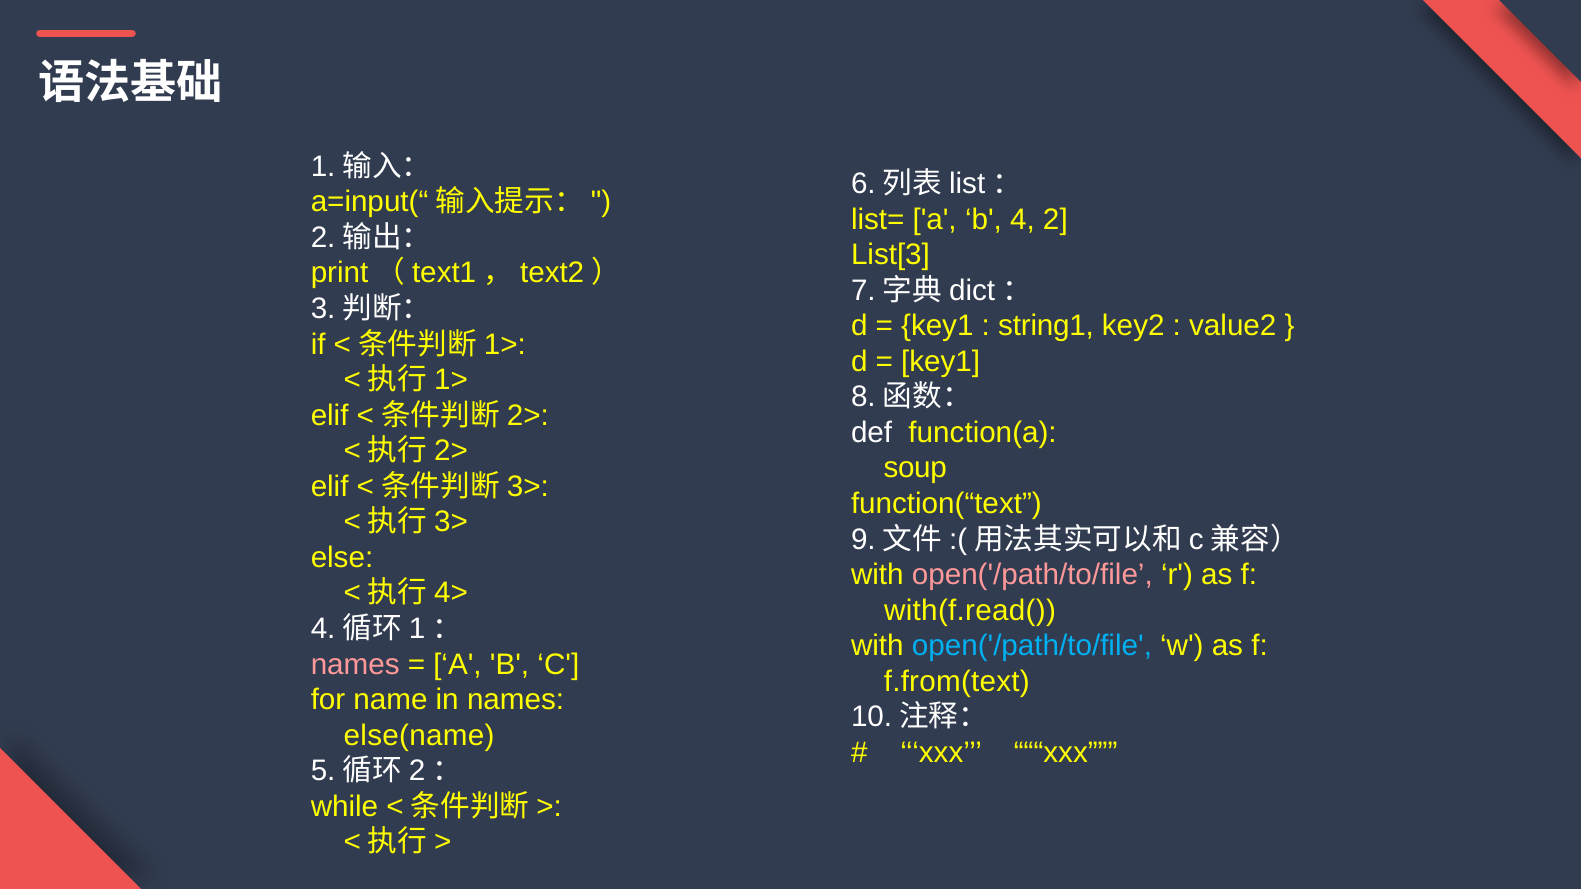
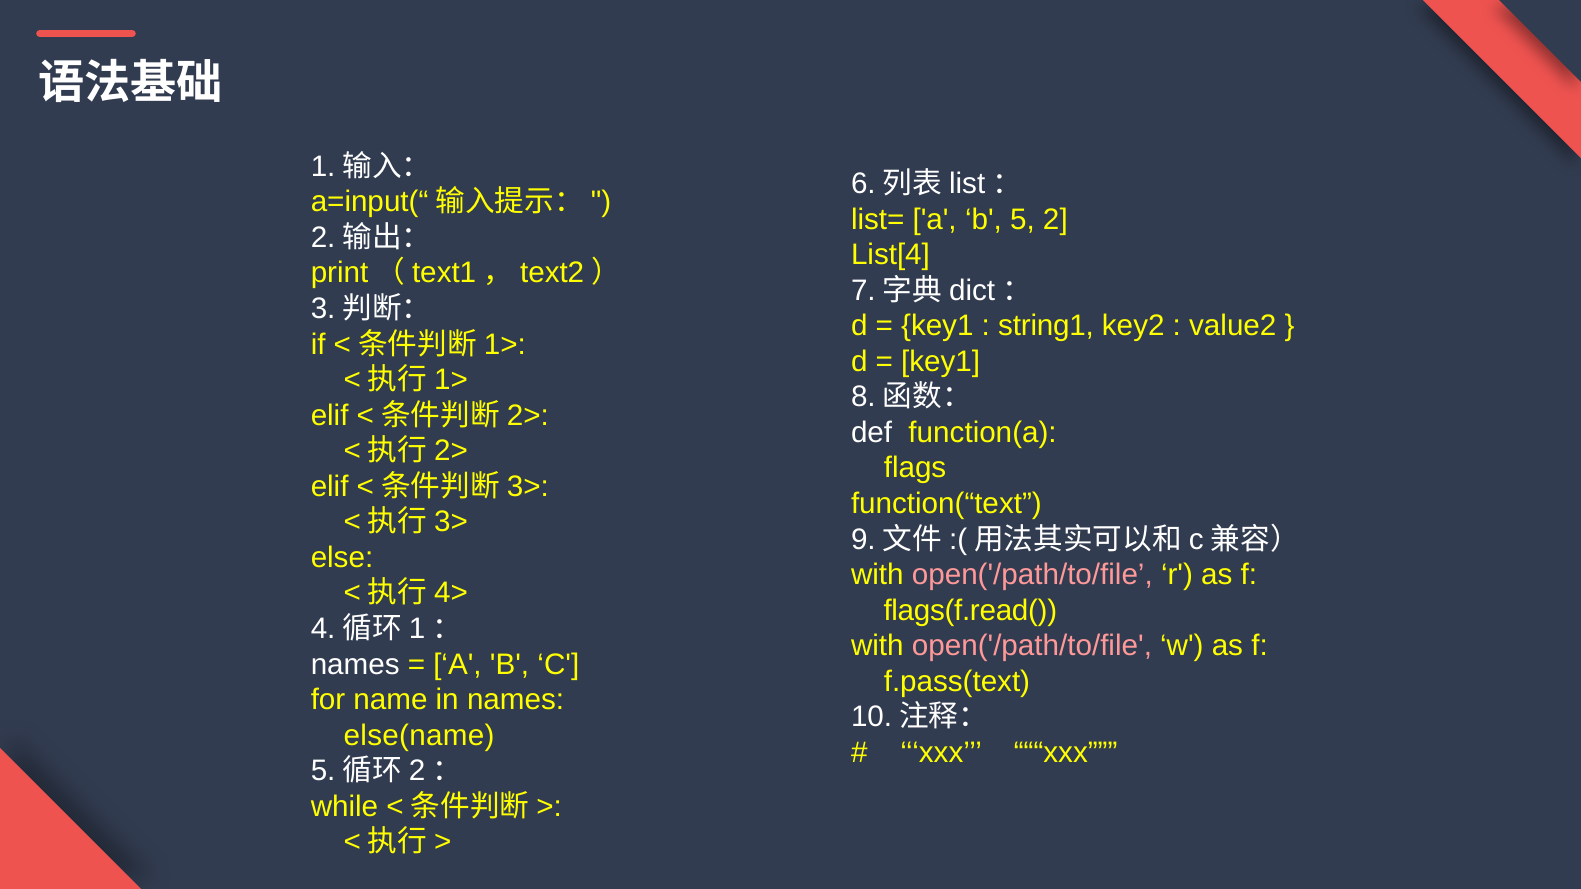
4: 4 -> 5
List[3: List[3 -> List[4
soup: soup -> flags
with(f.read(: with(f.read( -> flags(f.read(
open('/path/to/file at (1032, 646) colour: light blue -> pink
names at (355, 665) colour: pink -> white
f.from(text: f.from(text -> f.pass(text
